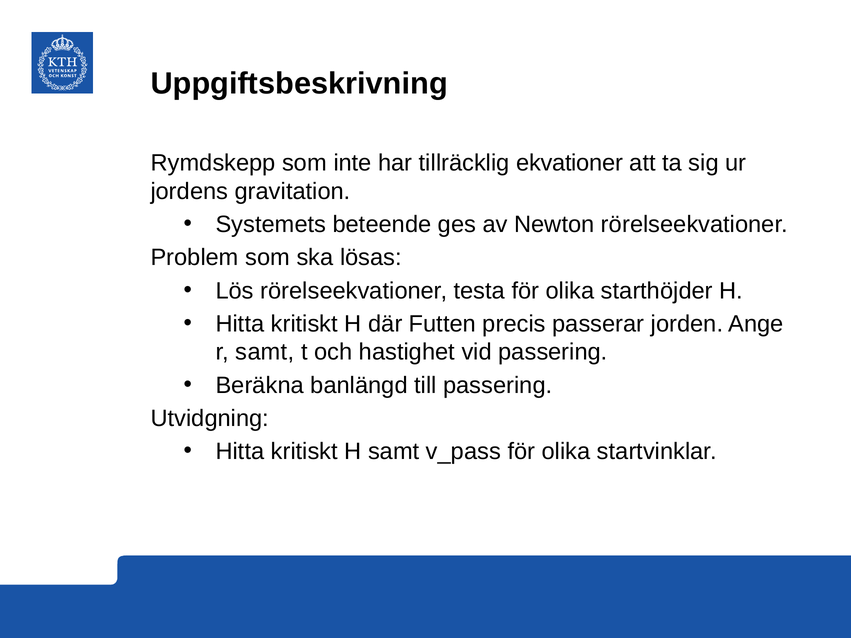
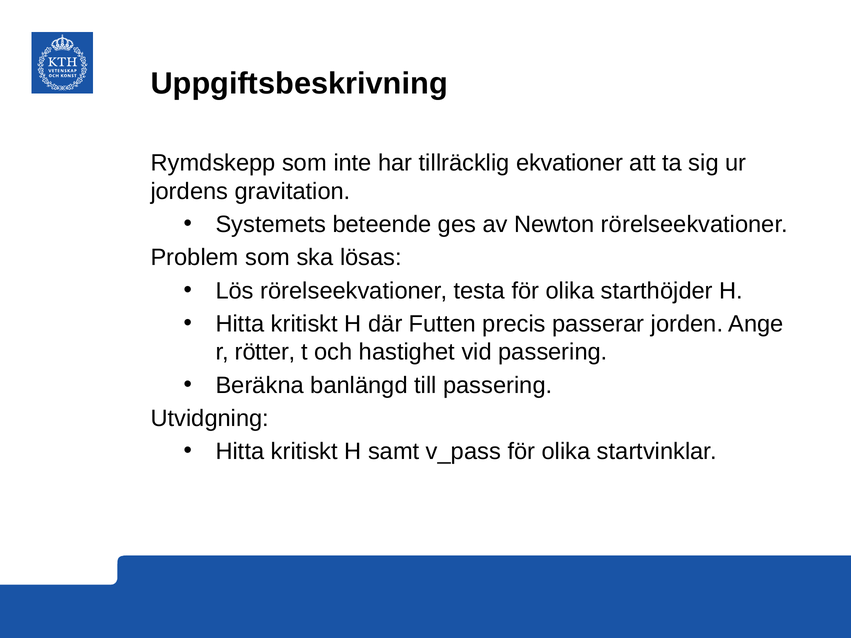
r samt: samt -> rötter
